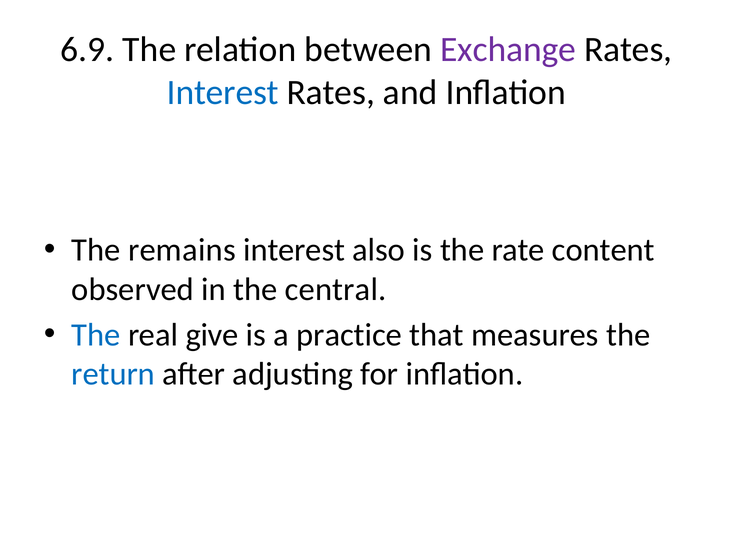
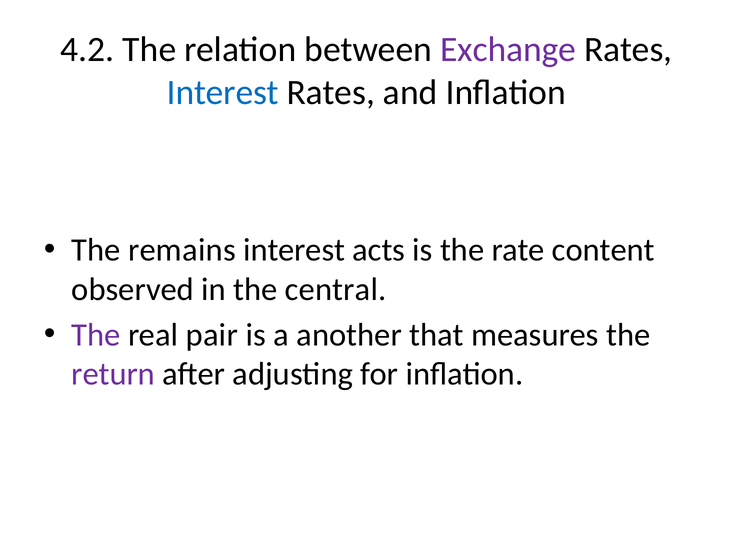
6.9: 6.9 -> 4.2
also: also -> acts
The at (96, 335) colour: blue -> purple
give: give -> pair
practice: practice -> another
return colour: blue -> purple
